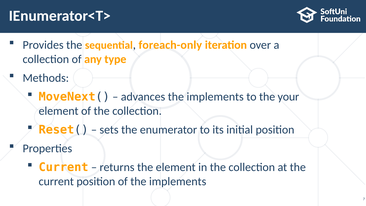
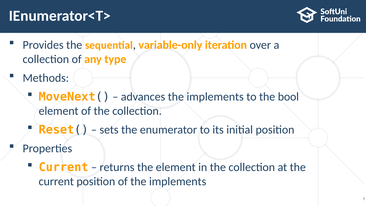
foreach-only: foreach-only -> variable-only
your: your -> bool
